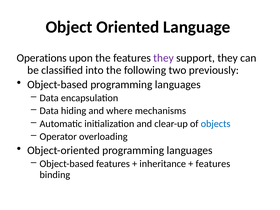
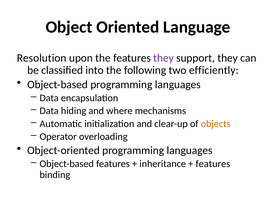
Operations: Operations -> Resolution
previously: previously -> efficiently
objects colour: blue -> orange
